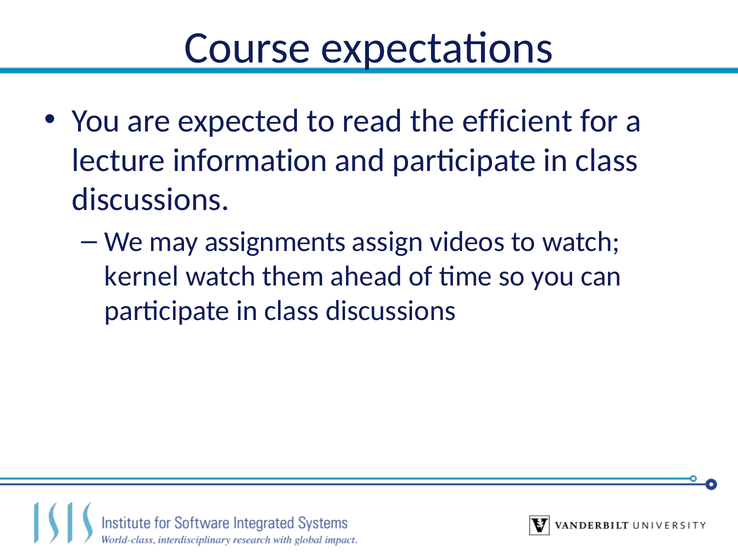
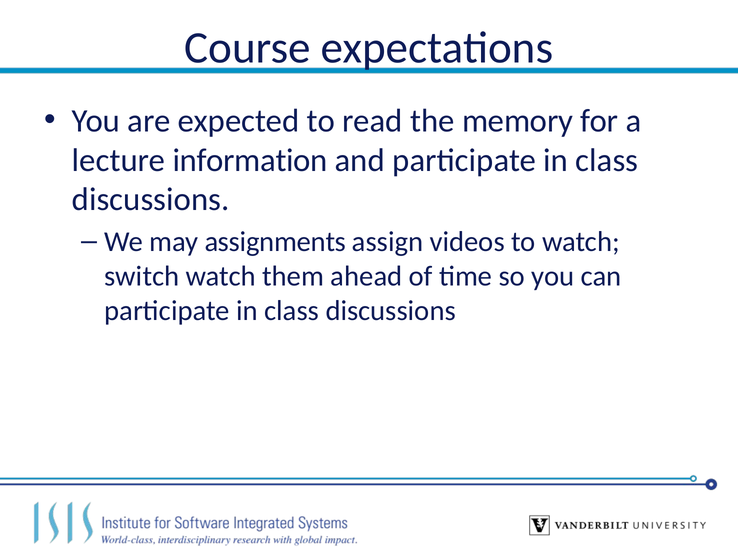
efficient: efficient -> memory
kernel: kernel -> switch
